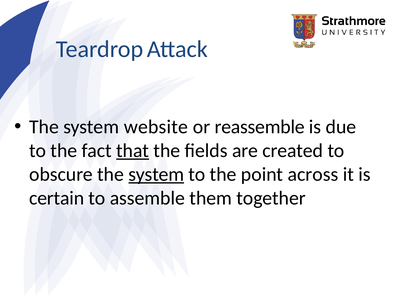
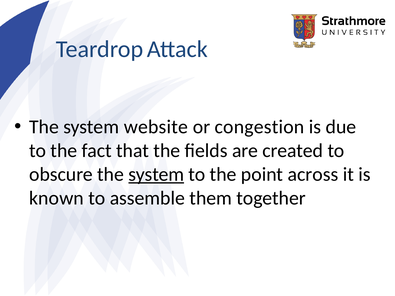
reassemble: reassemble -> congestion
that underline: present -> none
certain: certain -> known
